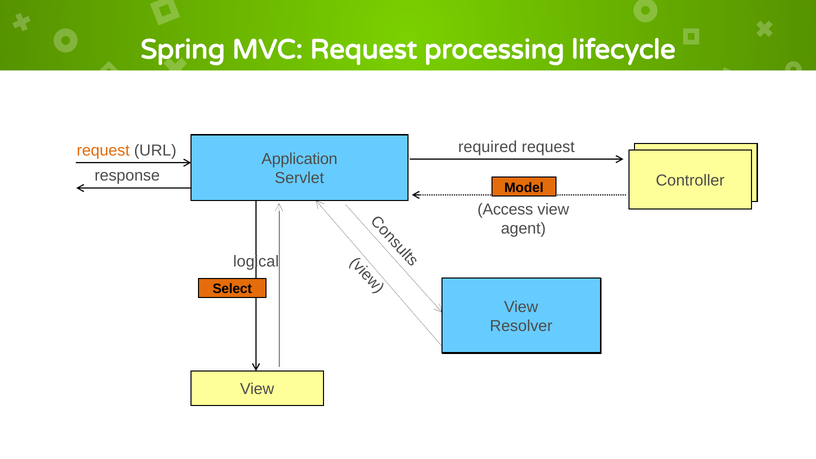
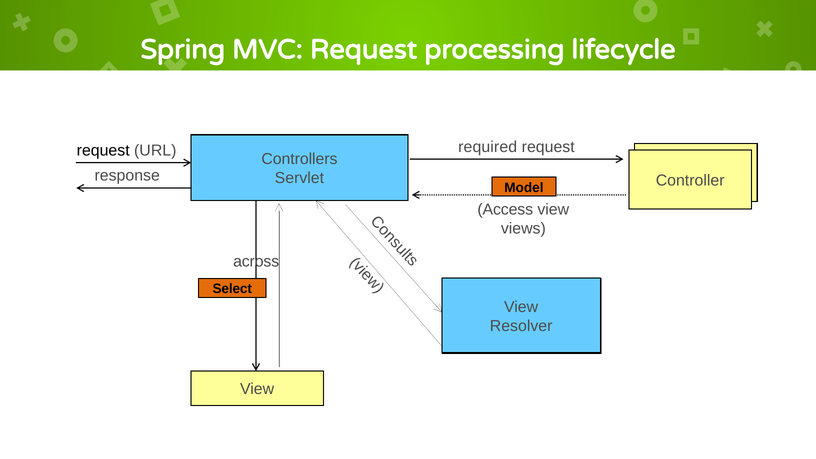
request at (103, 150) colour: orange -> black
Application: Application -> Controllers
agent: agent -> views
logical: logical -> across
